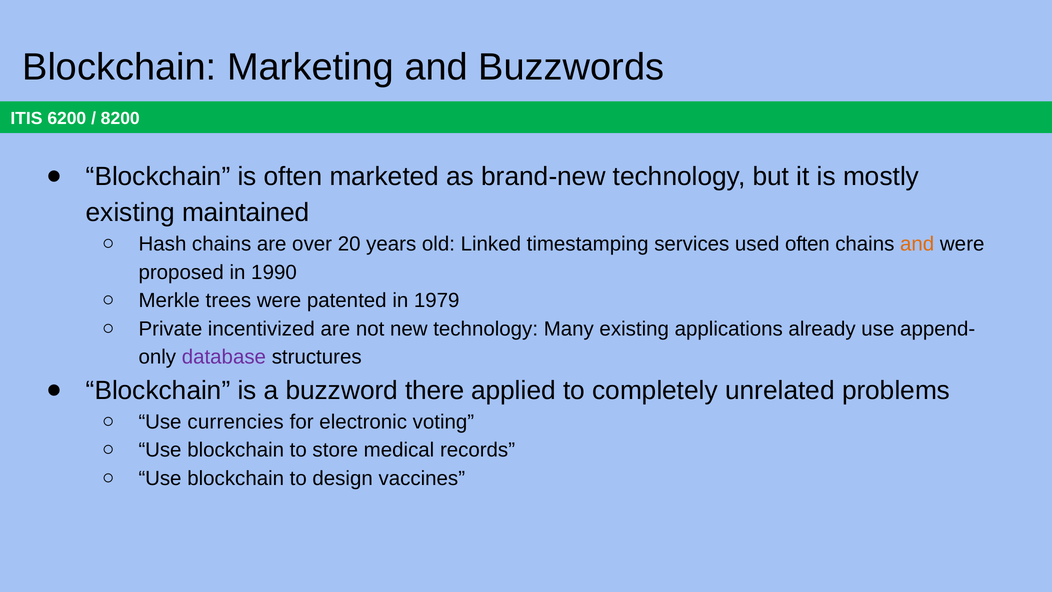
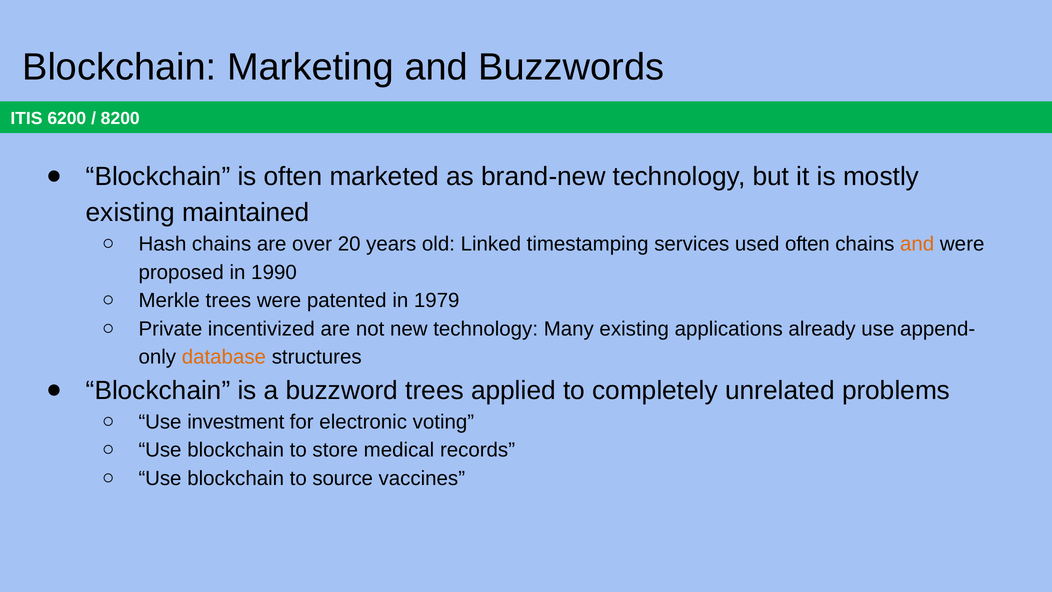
database colour: purple -> orange
buzzword there: there -> trees
currencies: currencies -> investment
design: design -> source
